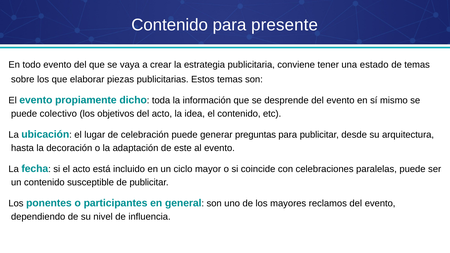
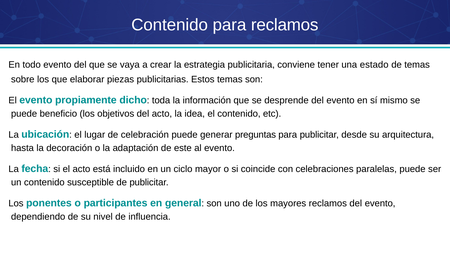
para presente: presente -> reclamos
colectivo: colectivo -> beneficio
